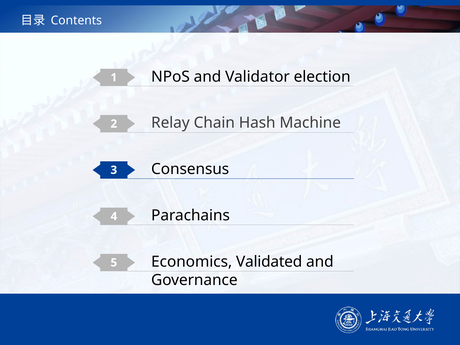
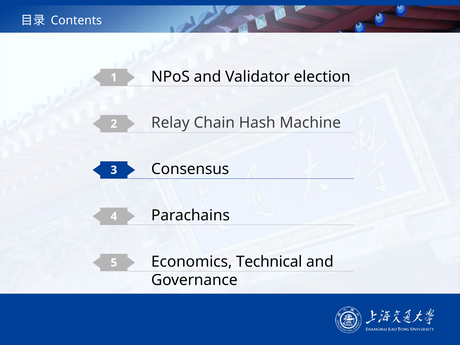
Validated: Validated -> Technical
